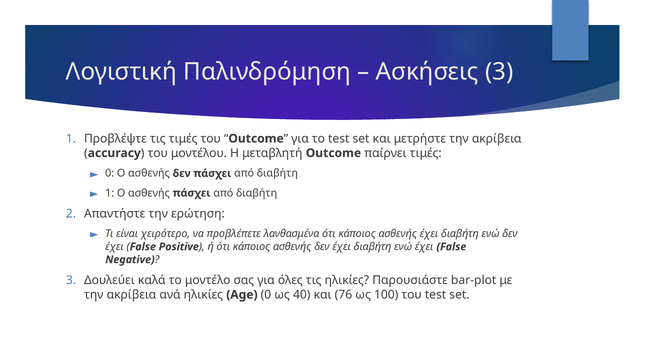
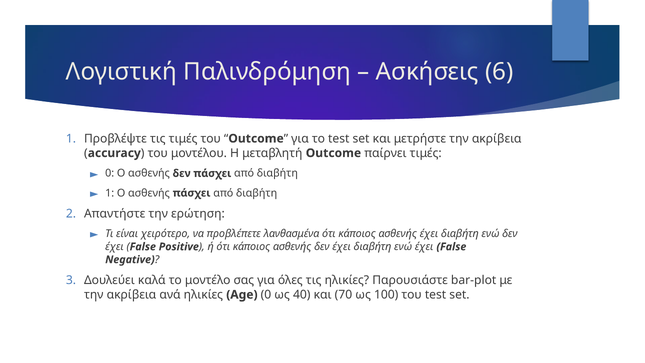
Ασκήσεις 3: 3 -> 6
76: 76 -> 70
